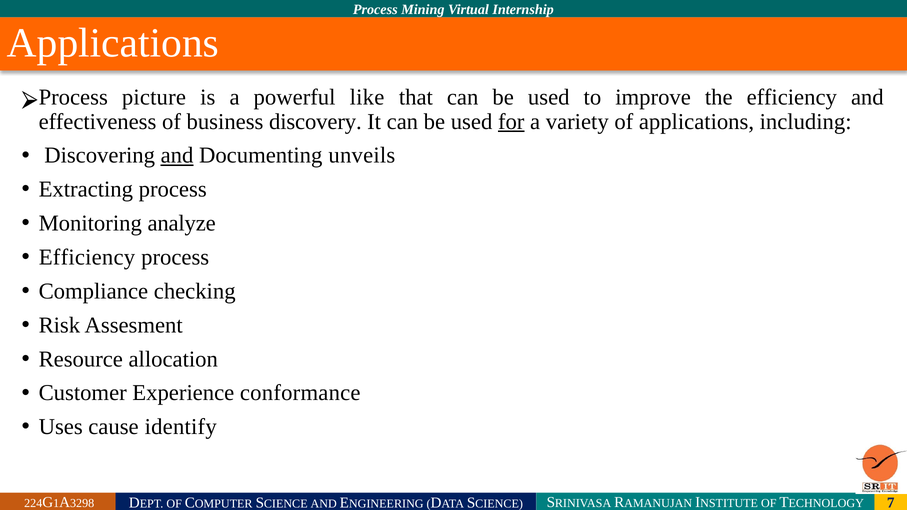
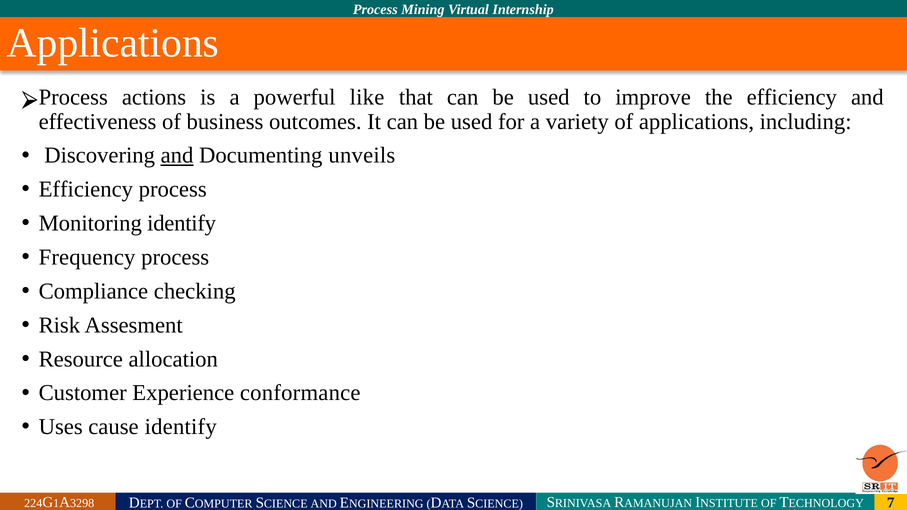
picture: picture -> actions
discovery: discovery -> outcomes
for underline: present -> none
Extracting at (86, 189): Extracting -> Efficiency
Monitoring analyze: analyze -> identify
Efficiency at (87, 257): Efficiency -> Frequency
